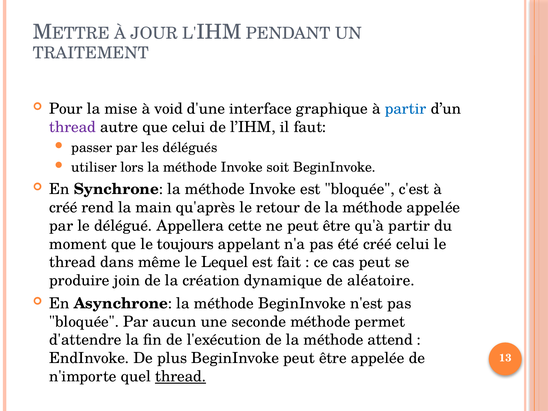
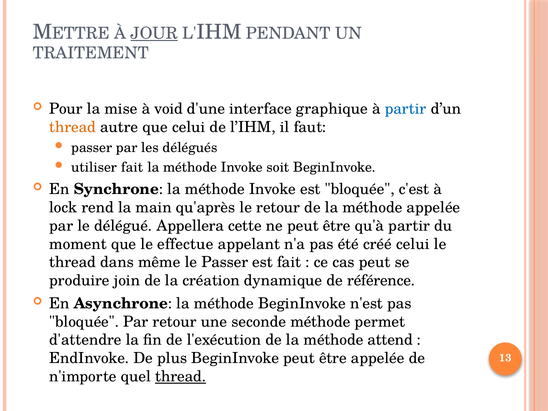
JOUR underline: none -> present
thread at (73, 127) colour: purple -> orange
utiliser lors: lors -> fait
créé at (63, 207): créé -> lock
toujours: toujours -> effectue
le Lequel: Lequel -> Passer
aléatoire: aléatoire -> référence
Par aucun: aucun -> retour
